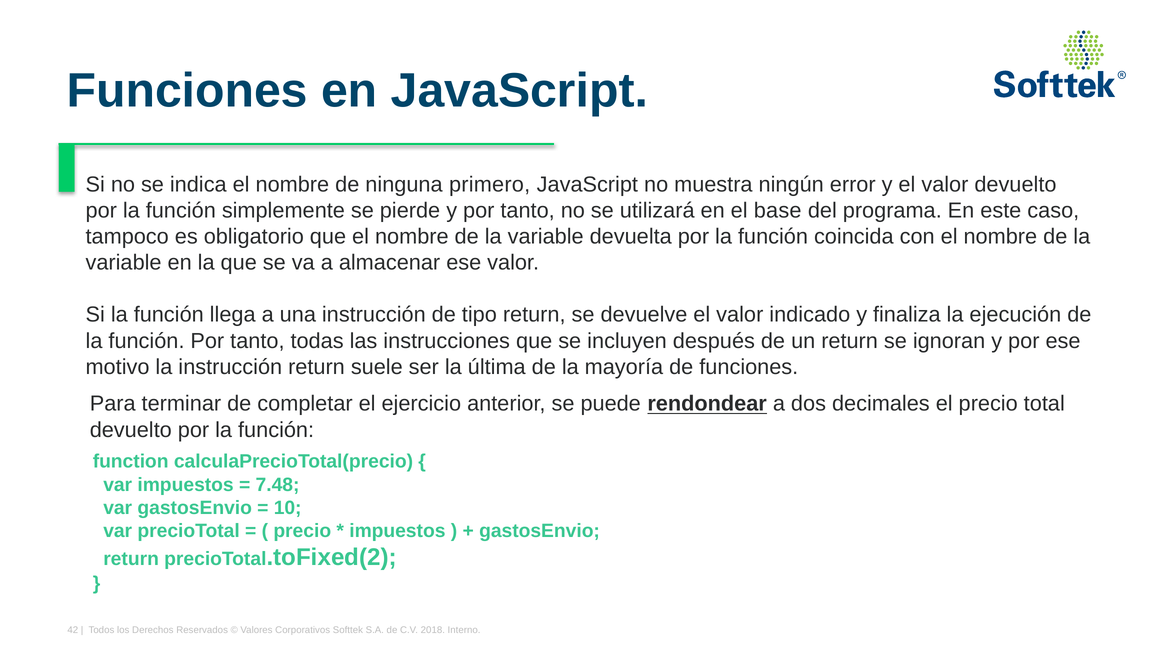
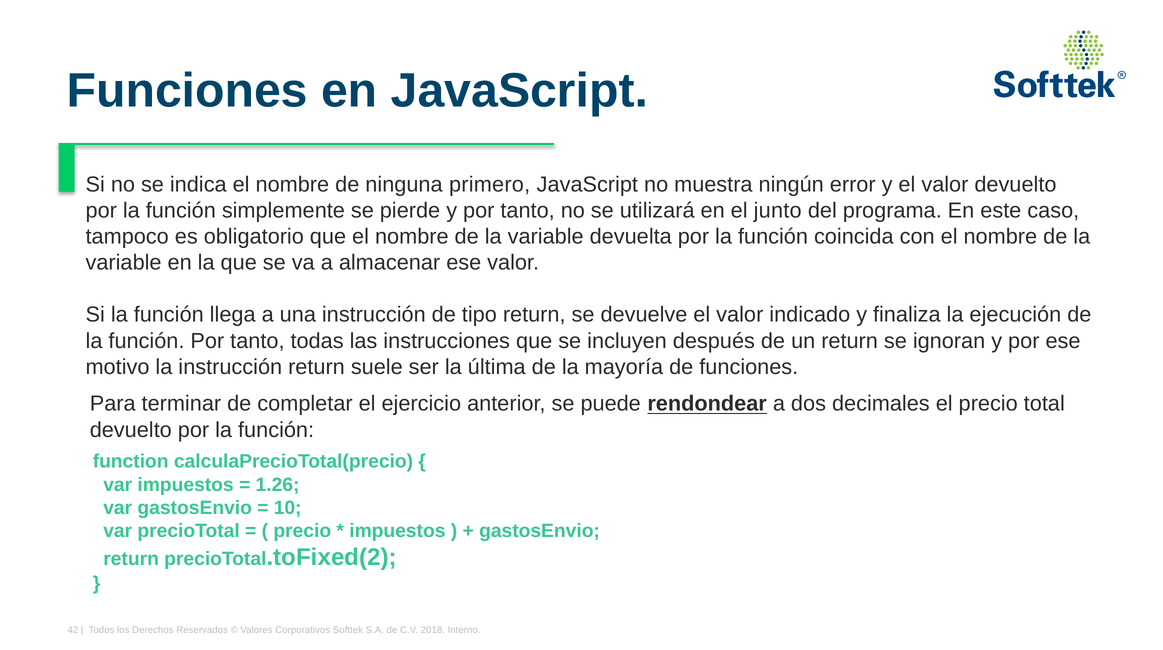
base: base -> junto
7.48: 7.48 -> 1.26
